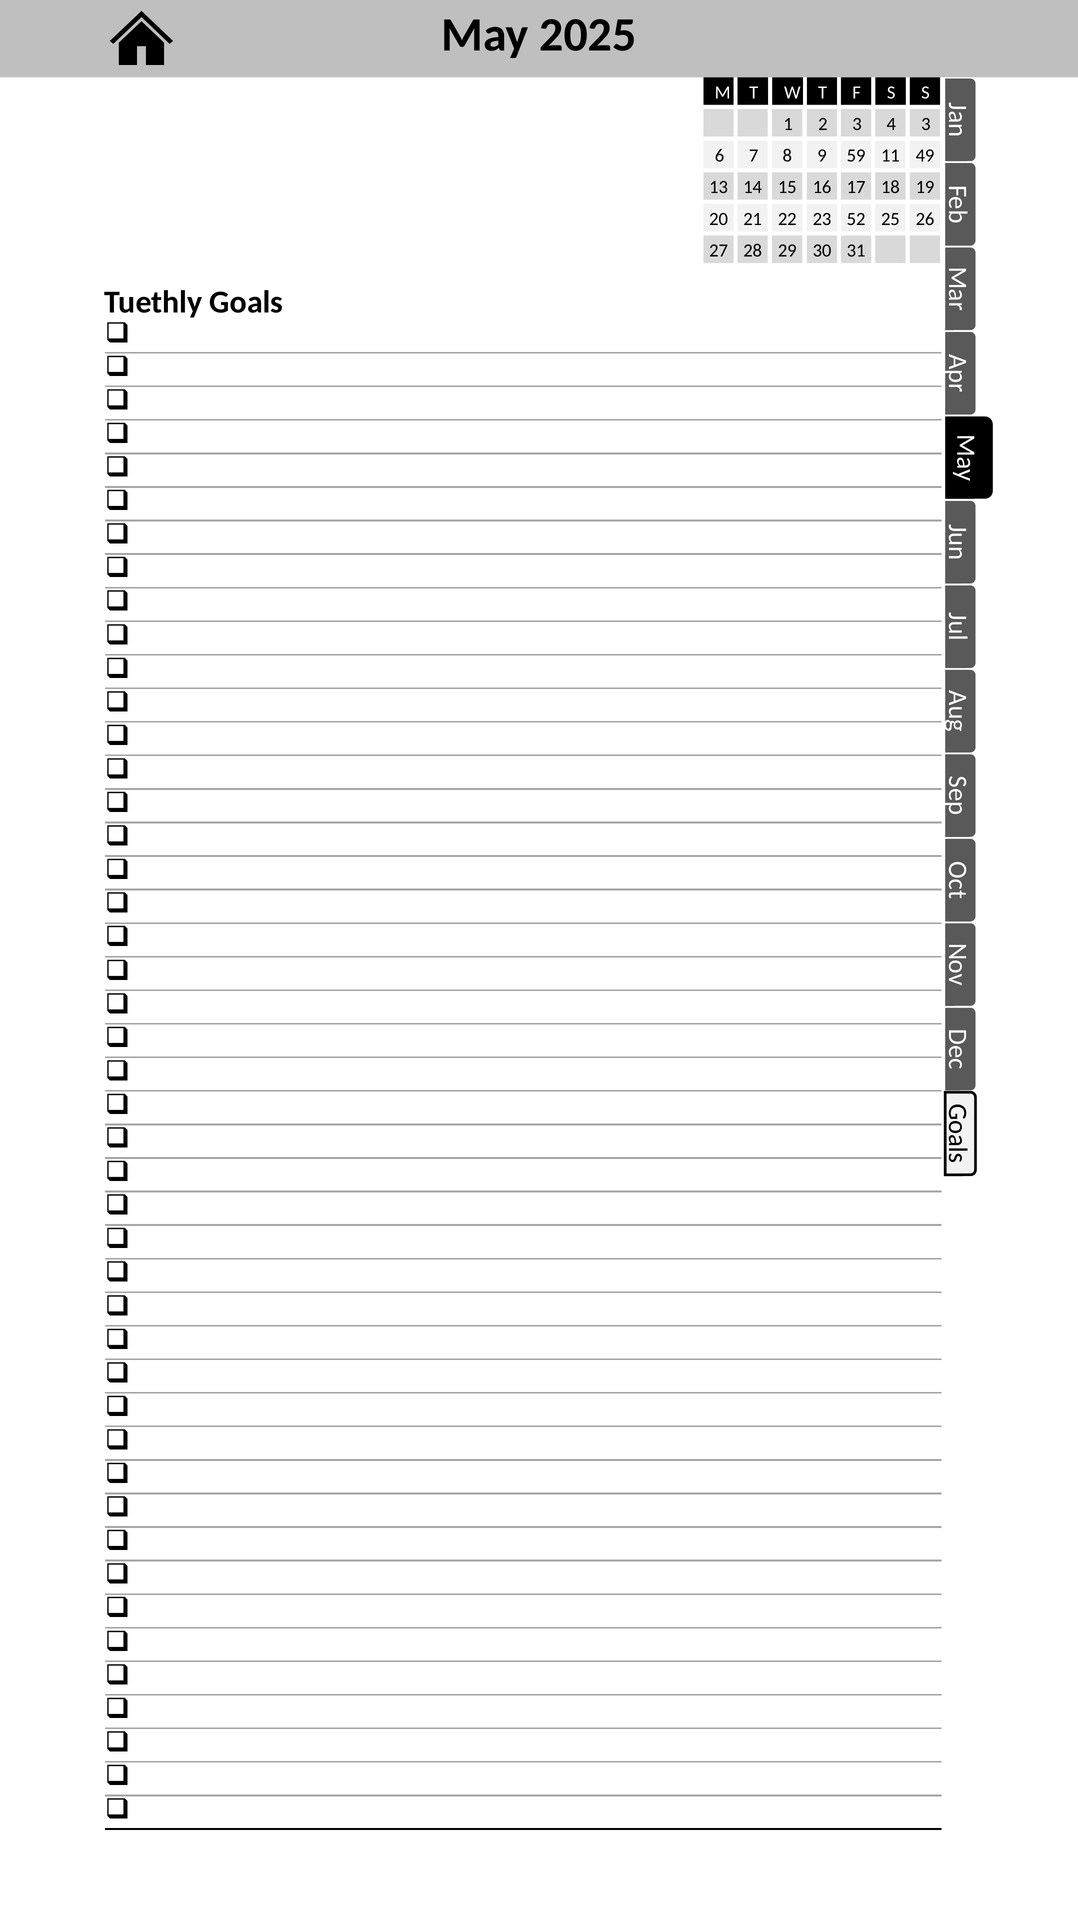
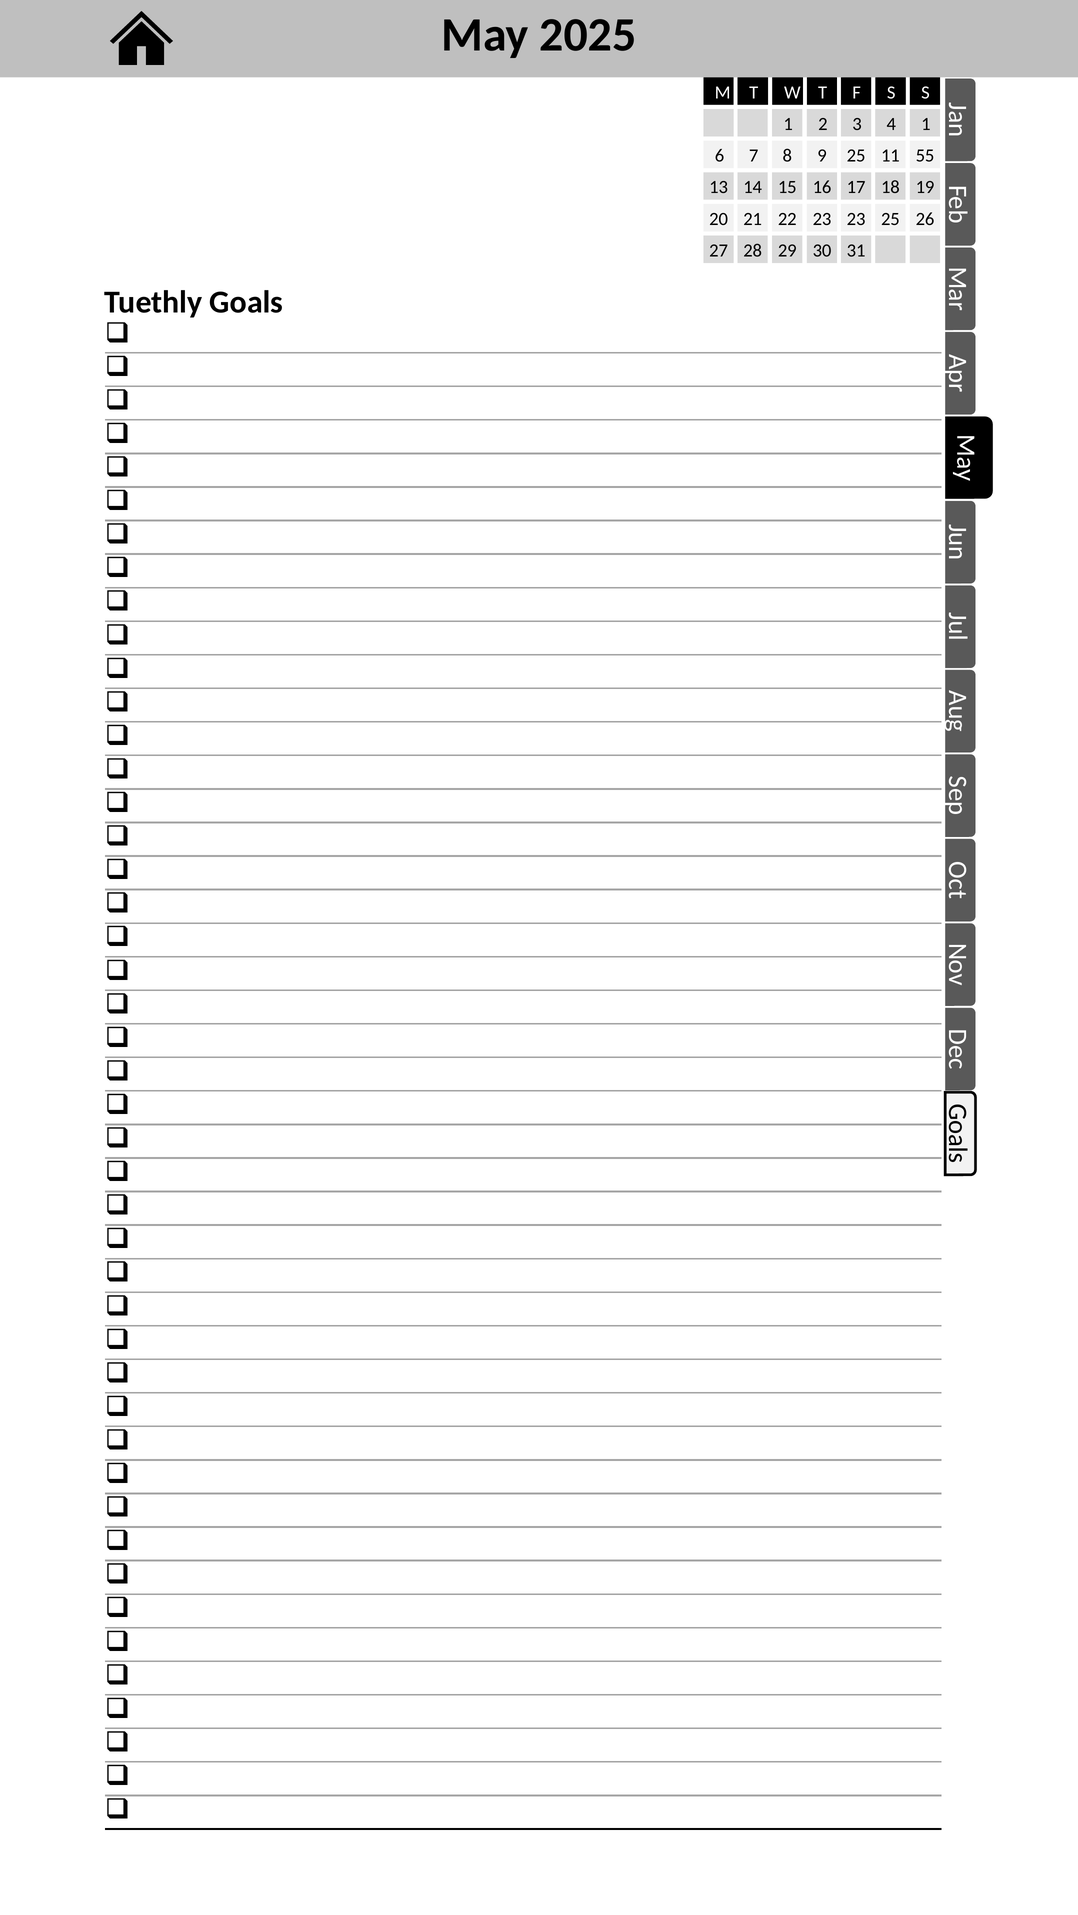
4 3: 3 -> 1
9 59: 59 -> 25
49: 49 -> 55
23 52: 52 -> 23
